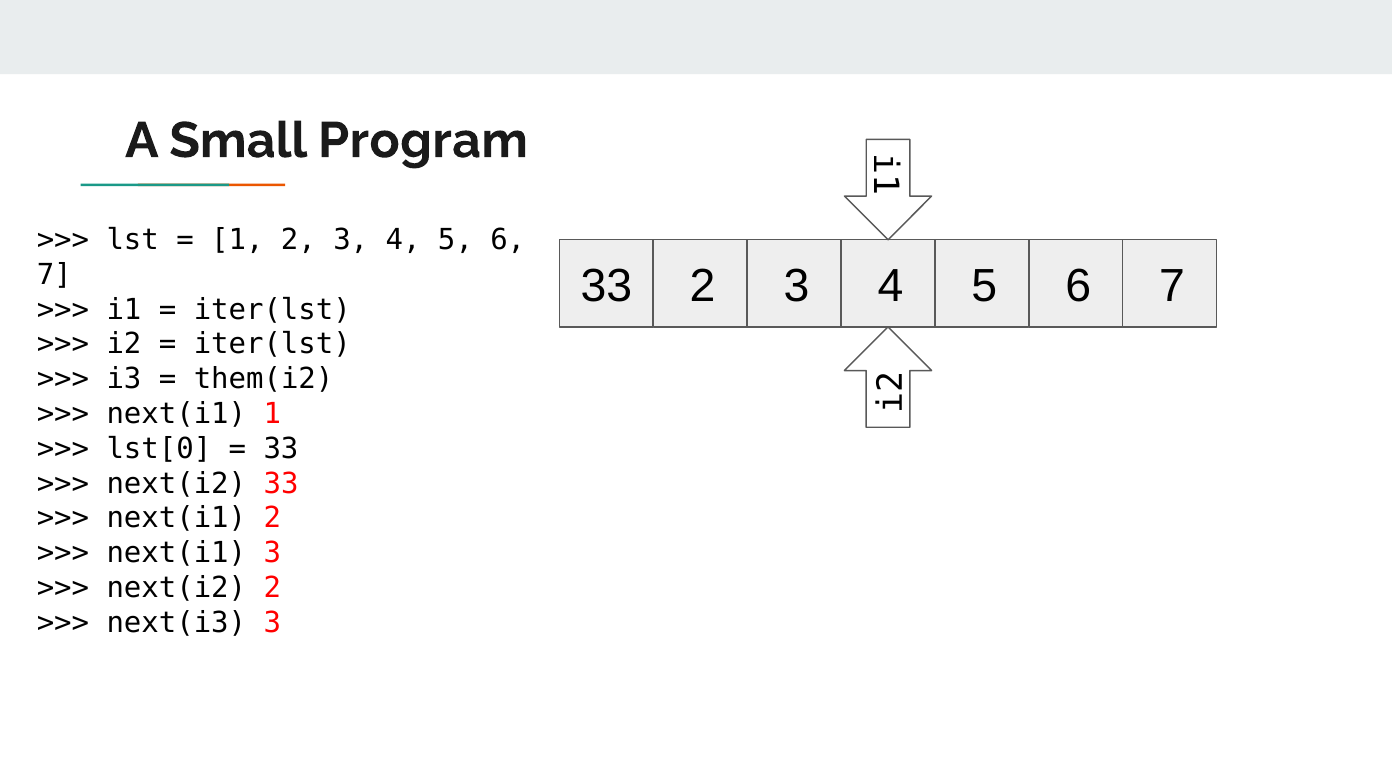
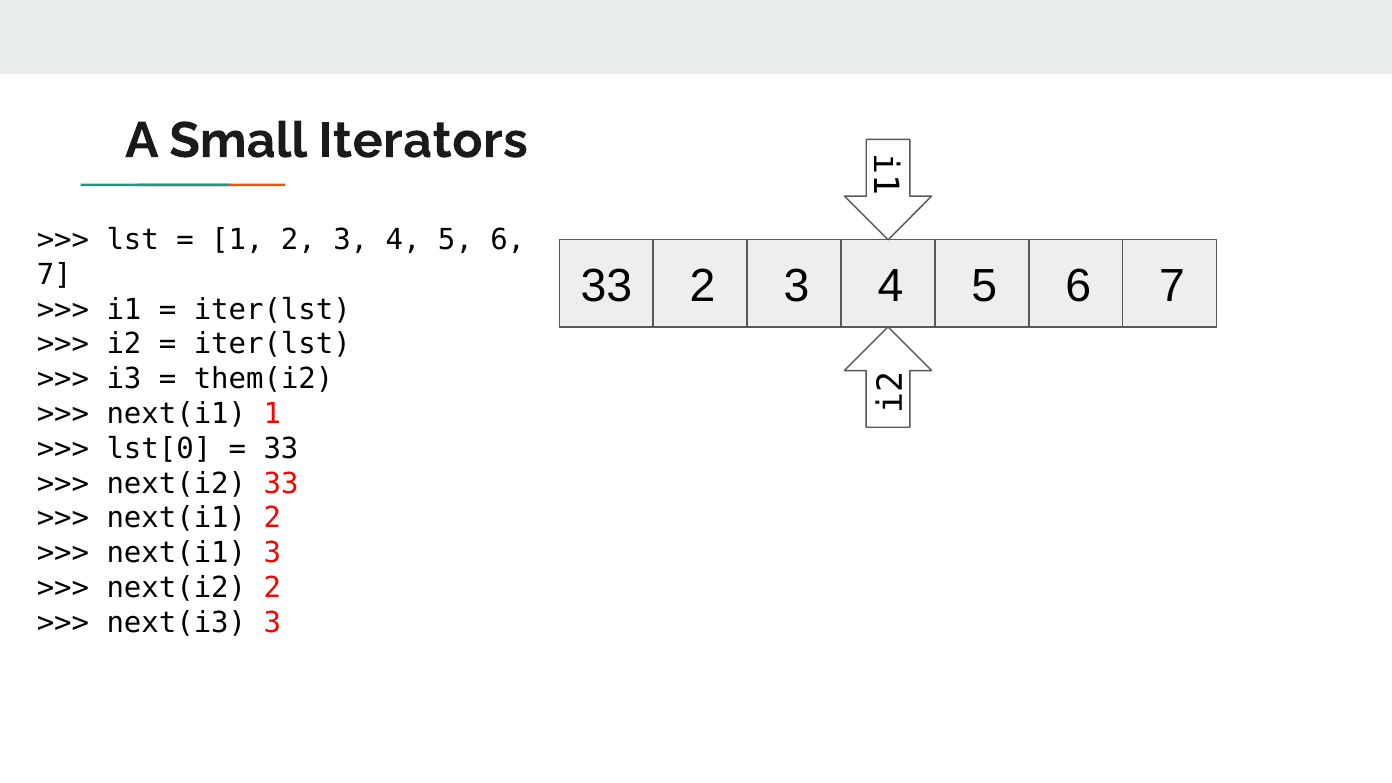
Program: Program -> Iterators
